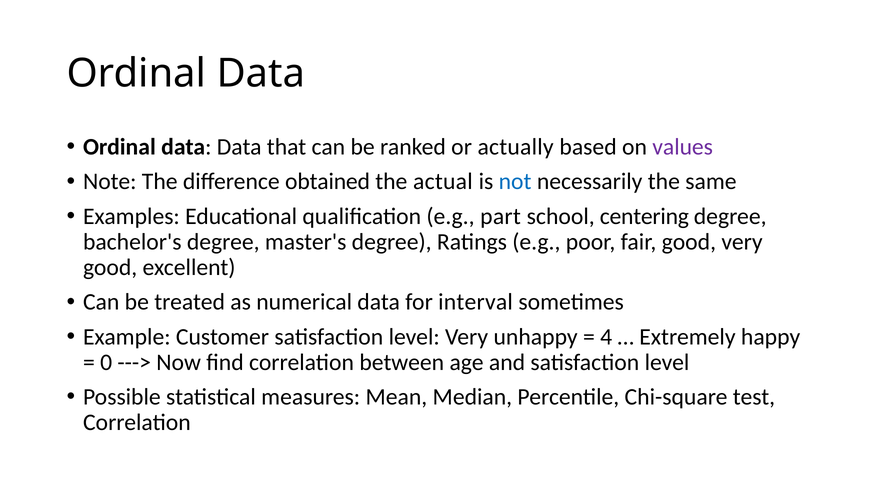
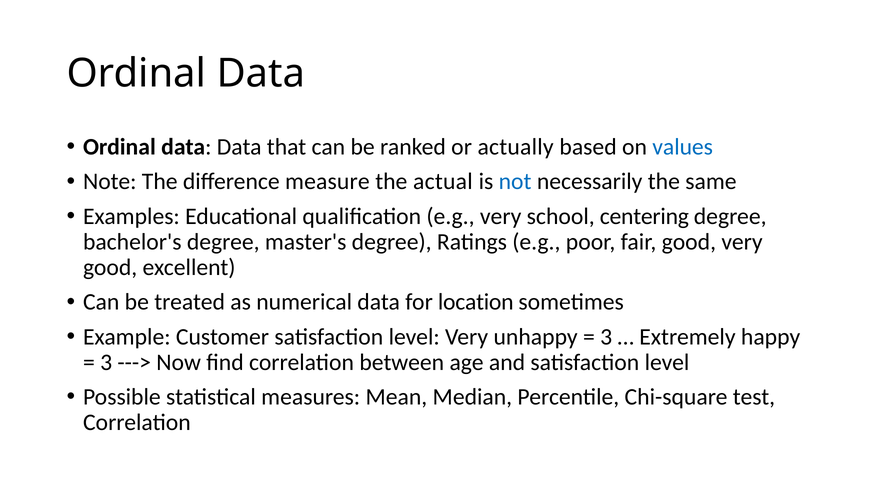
values colour: purple -> blue
obtained: obtained -> measure
e.g part: part -> very
interval: interval -> location
4 at (606, 337): 4 -> 3
0 at (106, 362): 0 -> 3
